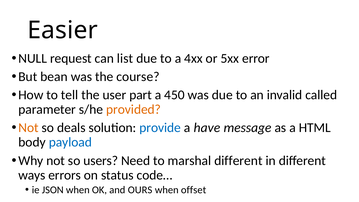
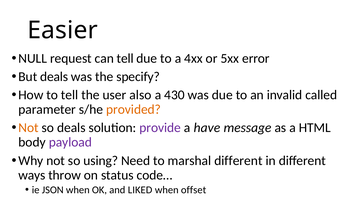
can list: list -> tell
But bean: bean -> deals
course: course -> specify
part: part -> also
450: 450 -> 430
provide colour: blue -> purple
payload colour: blue -> purple
users: users -> using
errors: errors -> throw
OURS: OURS -> LIKED
